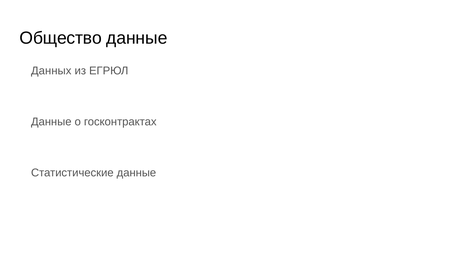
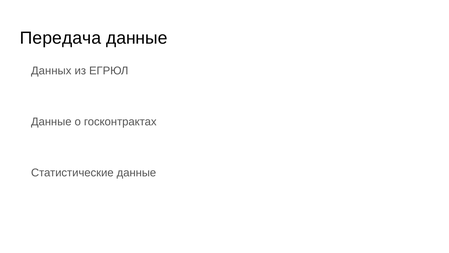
Общество: Общество -> Передача
